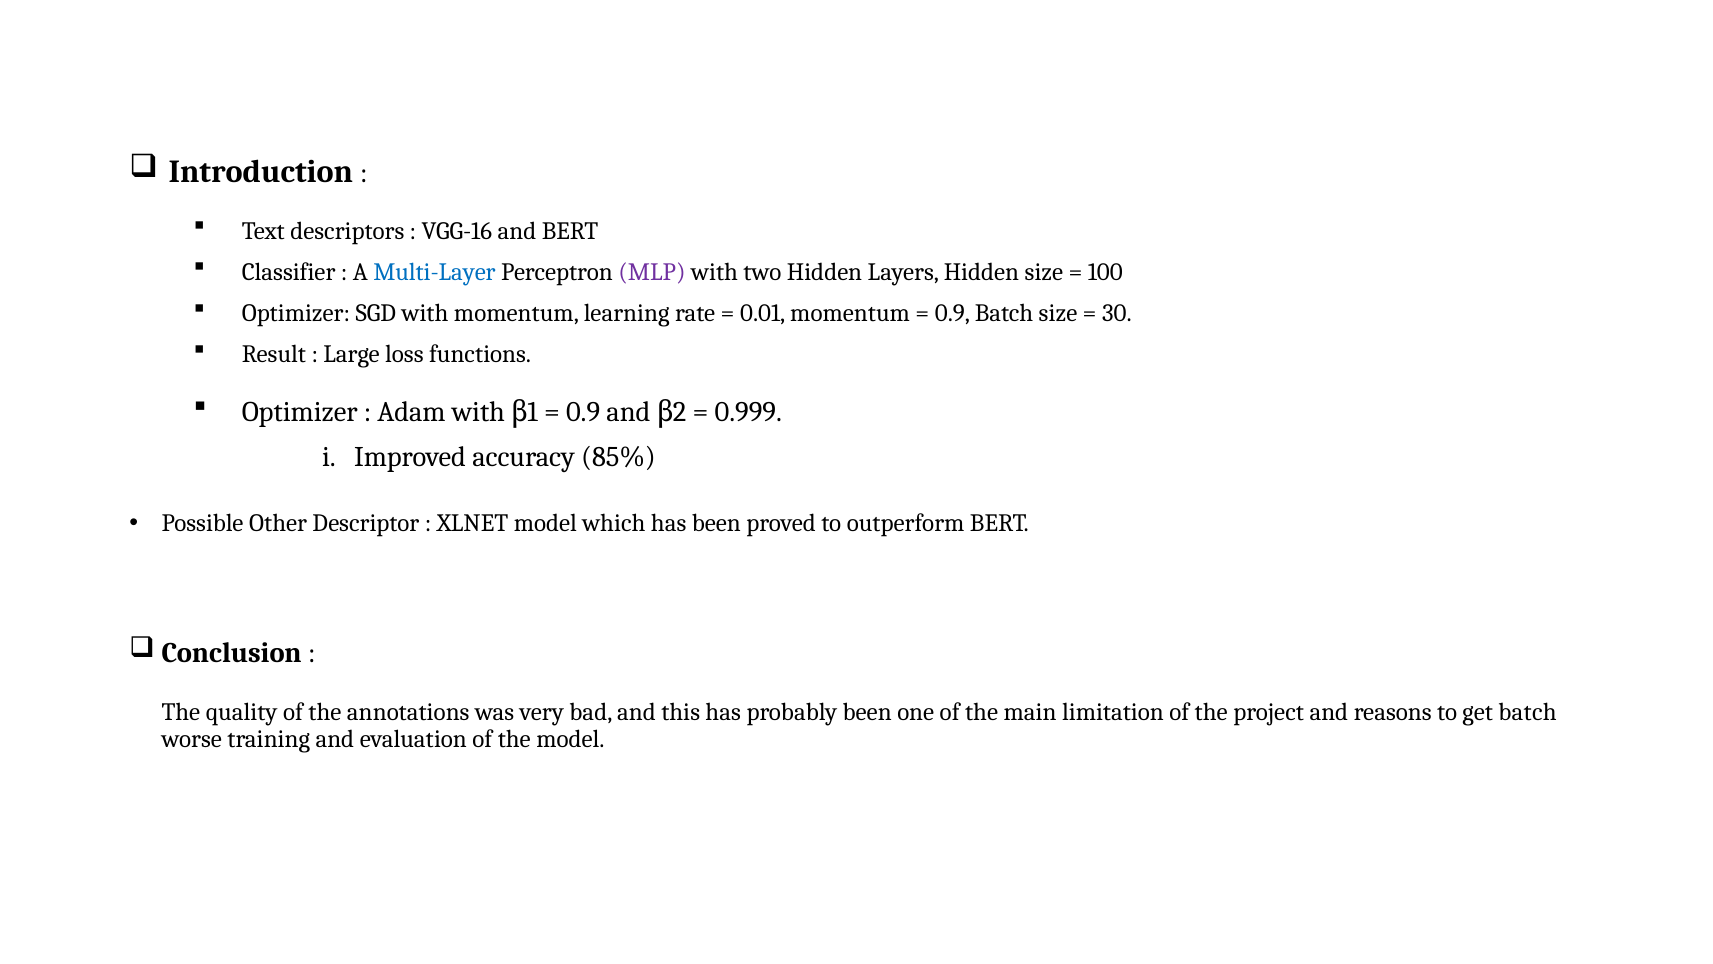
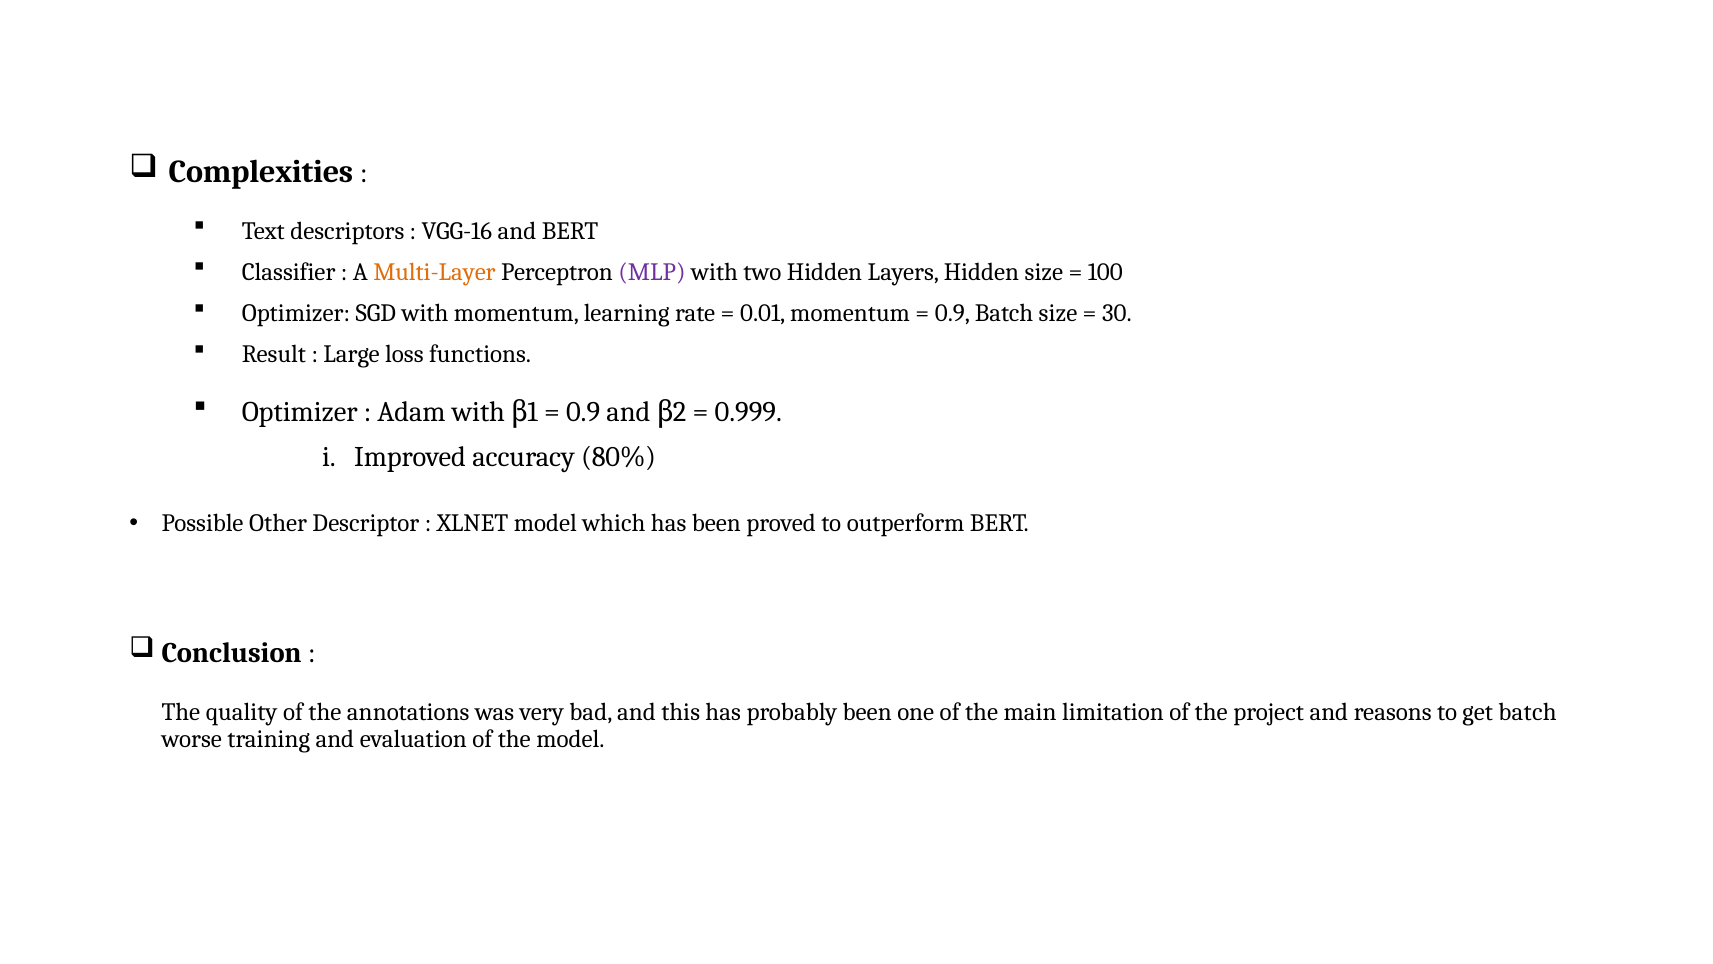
Introduction: Introduction -> Complexities
Multi-Layer colour: blue -> orange
85%: 85% -> 80%
